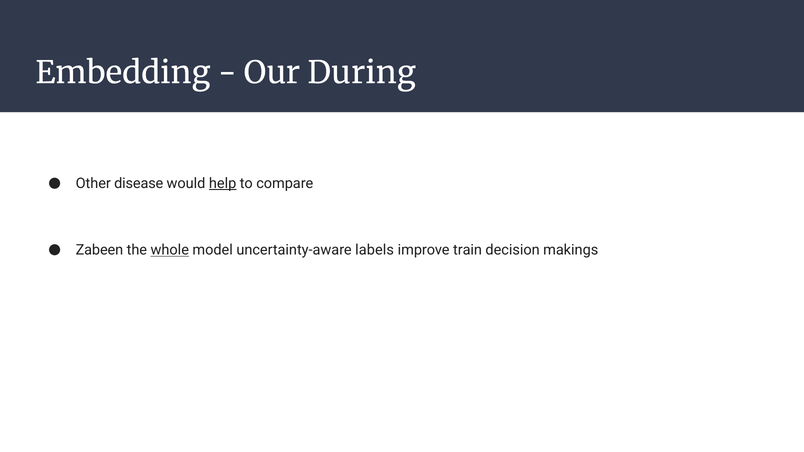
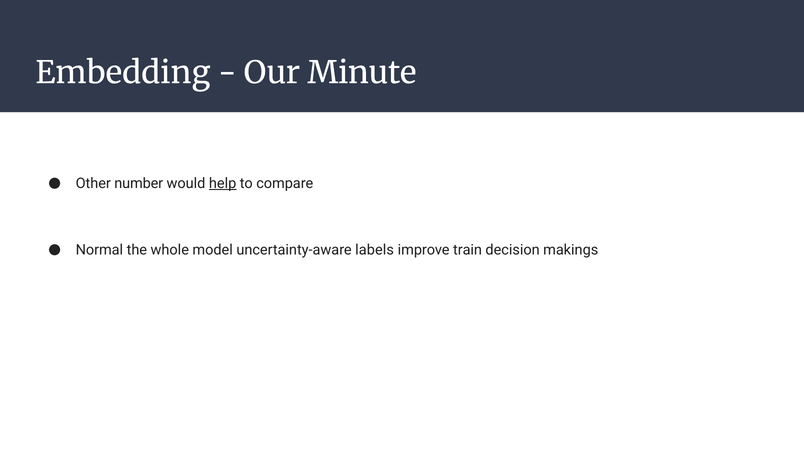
During: During -> Minute
disease: disease -> number
Zabeen: Zabeen -> Normal
whole underline: present -> none
